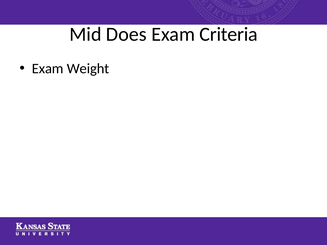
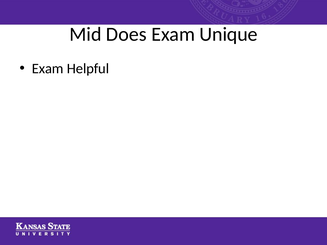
Criteria: Criteria -> Unique
Weight: Weight -> Helpful
